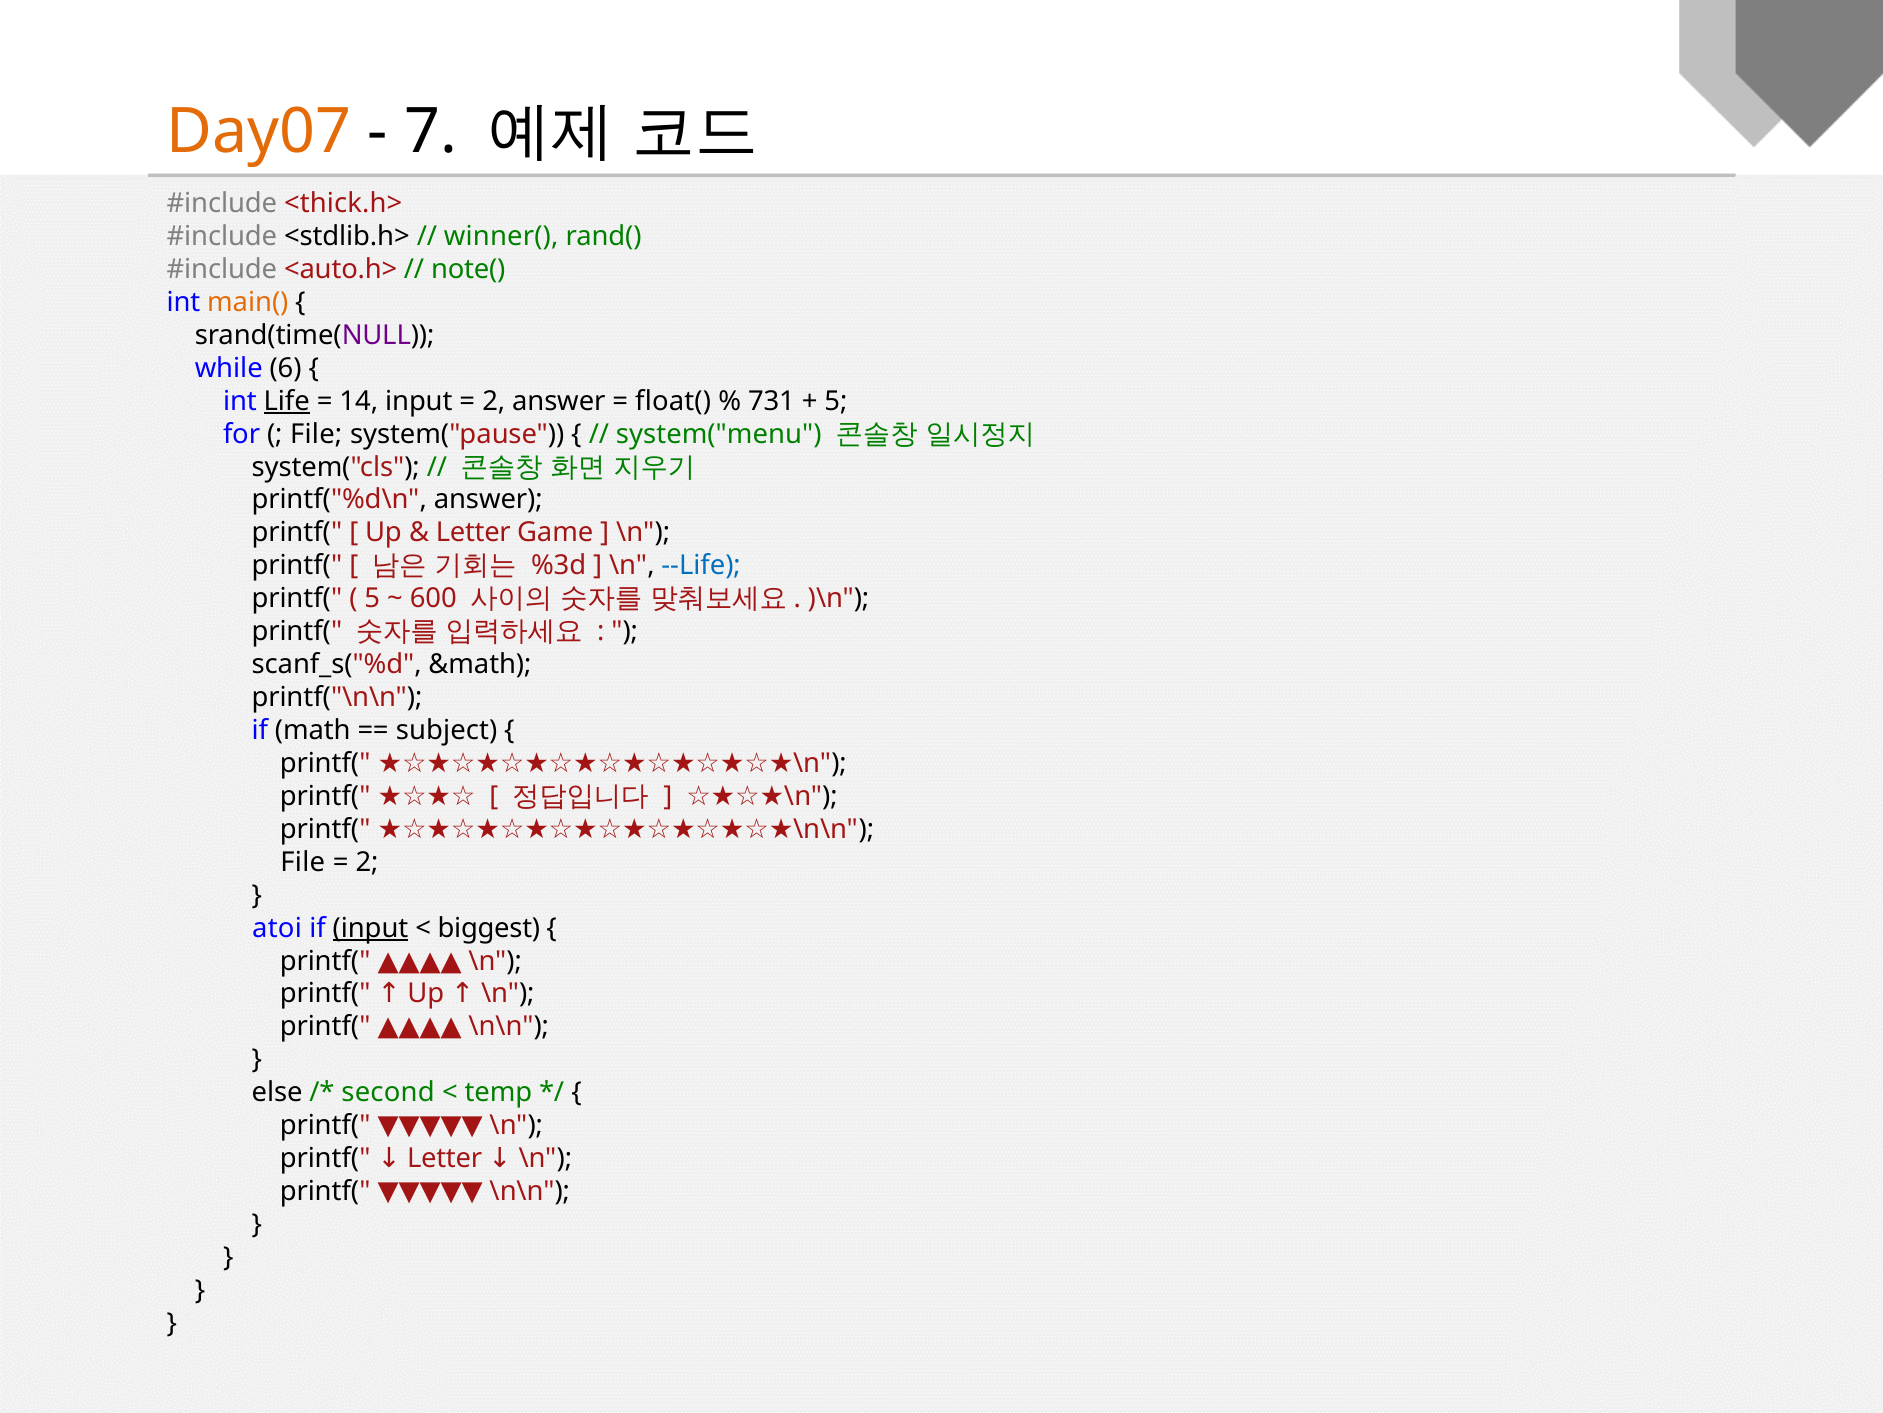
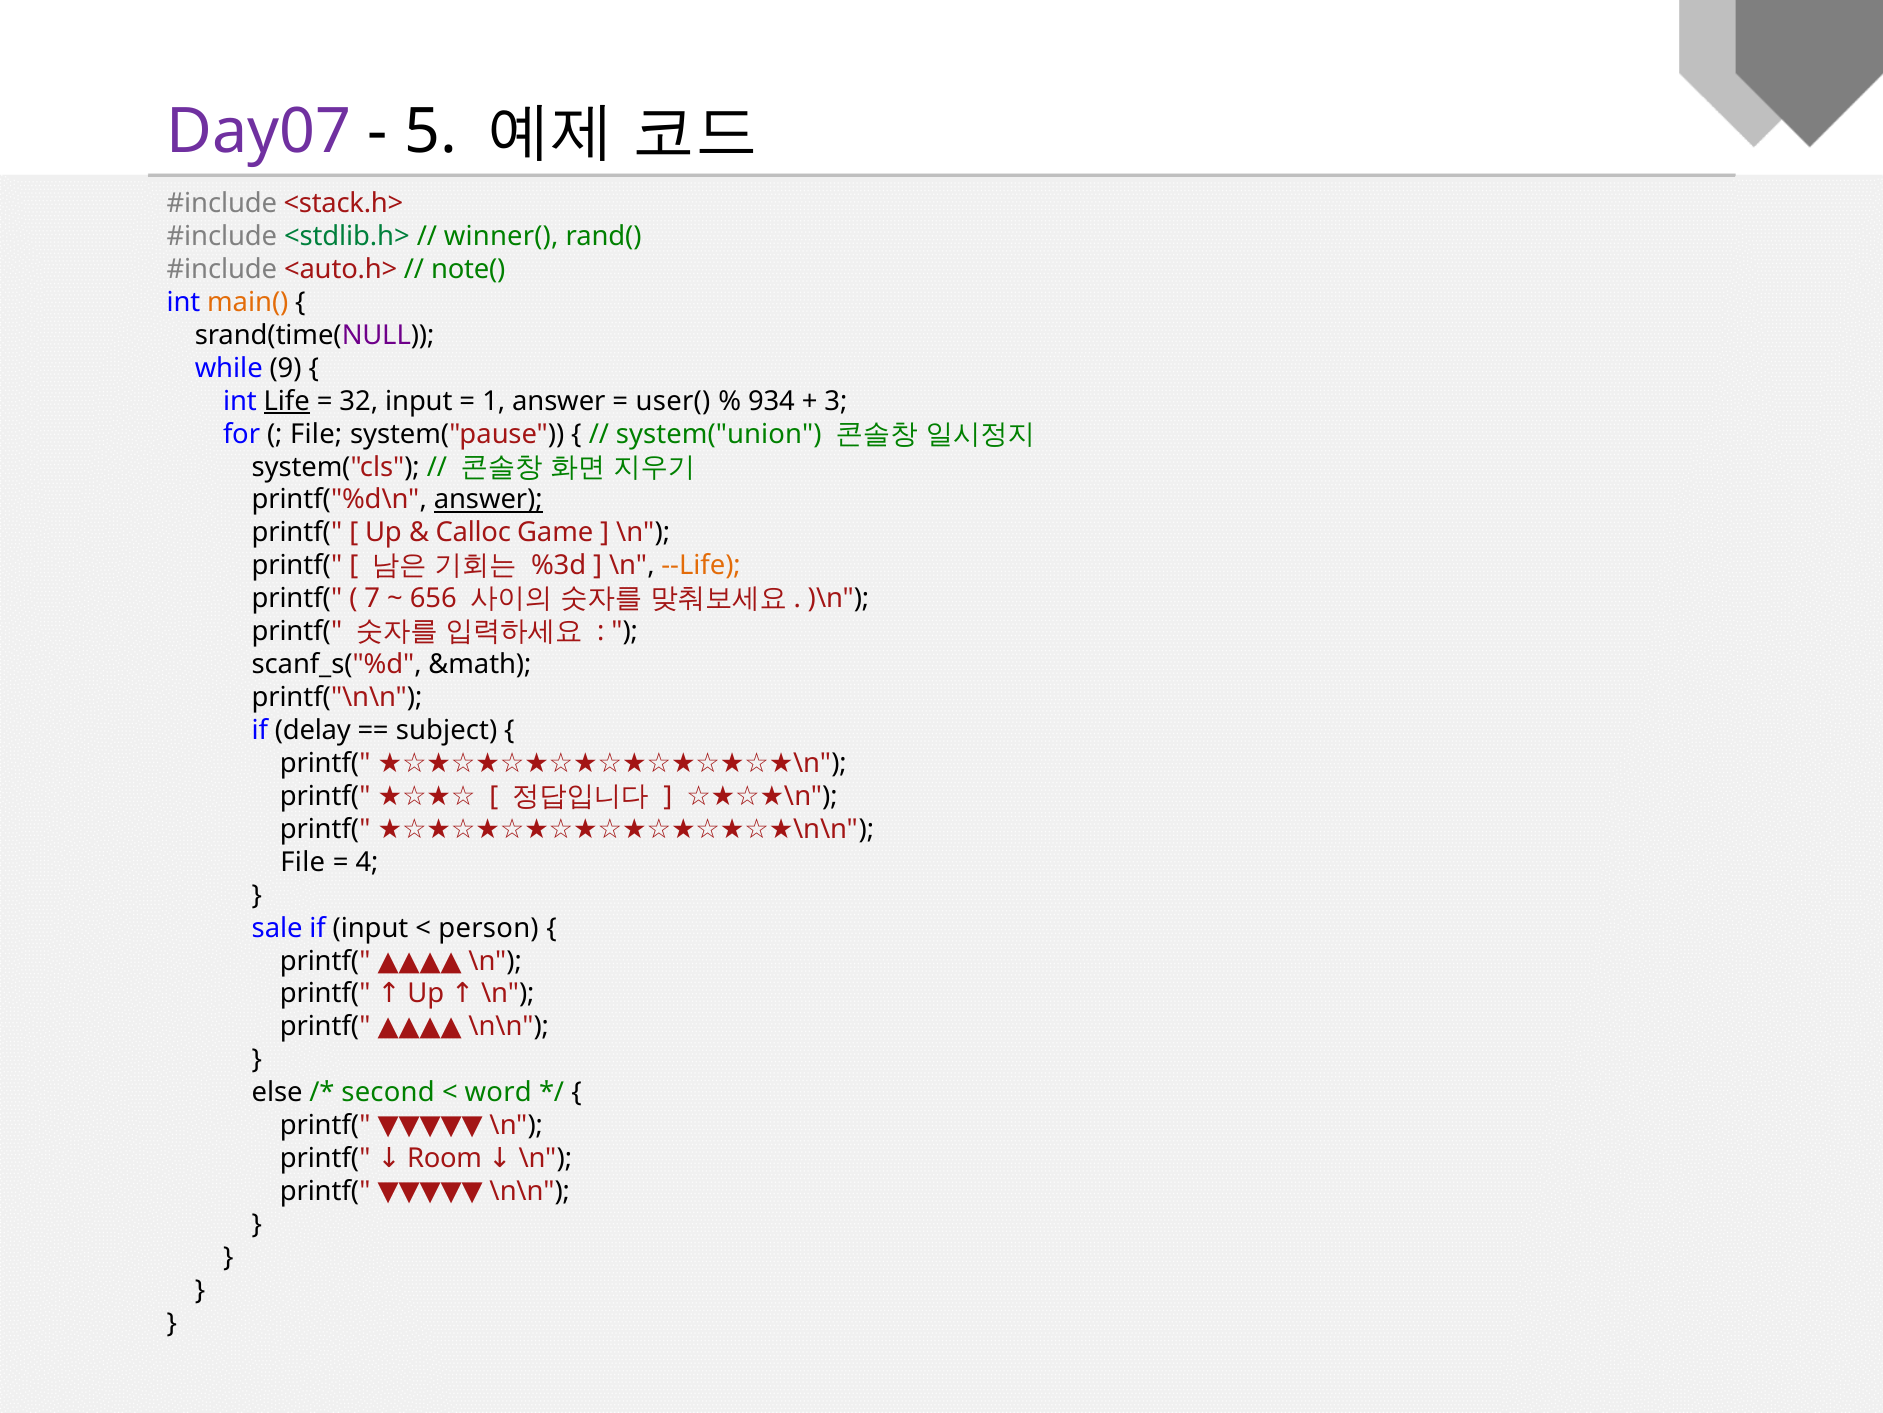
Day07 colour: orange -> purple
7: 7 -> 5
<thick.h>: <thick.h> -> <stack.h>
<stdlib.h> colour: black -> green
6: 6 -> 9
14: 14 -> 32
2 at (494, 401): 2 -> 1
float(: float( -> user(
731: 731 -> 934
5 at (836, 401): 5 -> 3
system("menu: system("menu -> system("union
answer at (488, 500) underline: none -> present
Letter at (473, 533): Letter -> Calloc
--Life colour: blue -> orange
5 at (372, 598): 5 -> 7
600: 600 -> 656
math: math -> delay
2 at (367, 862): 2 -> 4
atoi: atoi -> sale
input at (371, 928) underline: present -> none
biggest: biggest -> person
temp: temp -> word
printf( Letter: Letter -> Room
